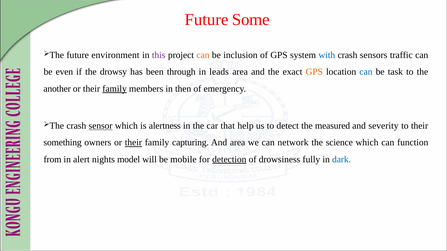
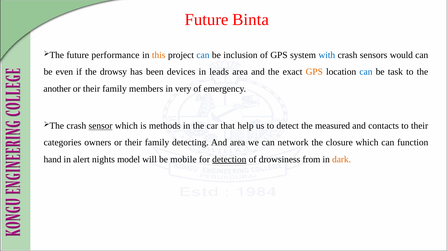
Some: Some -> Binta
environment: environment -> performance
this colour: purple -> orange
can at (203, 55) colour: orange -> blue
traffic: traffic -> would
through: through -> devices
family at (115, 89) underline: present -> none
then: then -> very
alertness: alertness -> methods
severity: severity -> contacts
something: something -> categories
their at (133, 143) underline: present -> none
capturing: capturing -> detecting
science: science -> closure
from: from -> hand
fully: fully -> from
dark colour: blue -> orange
